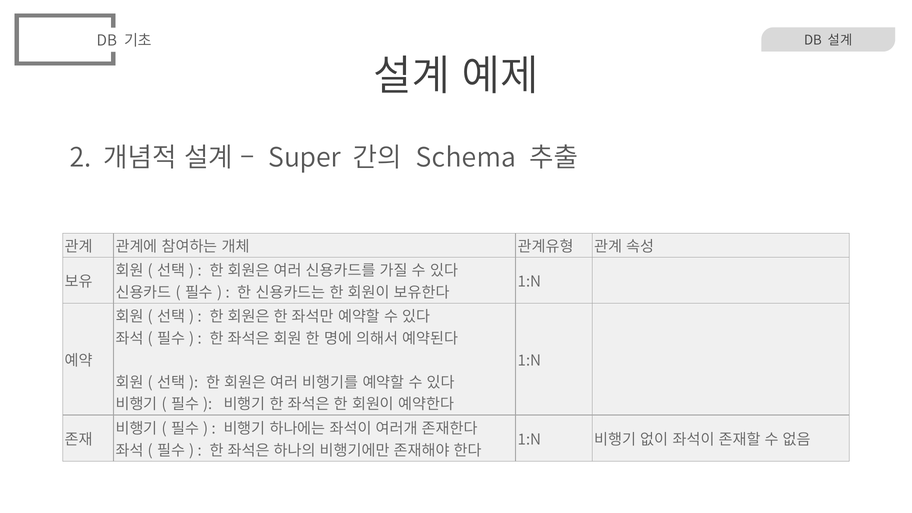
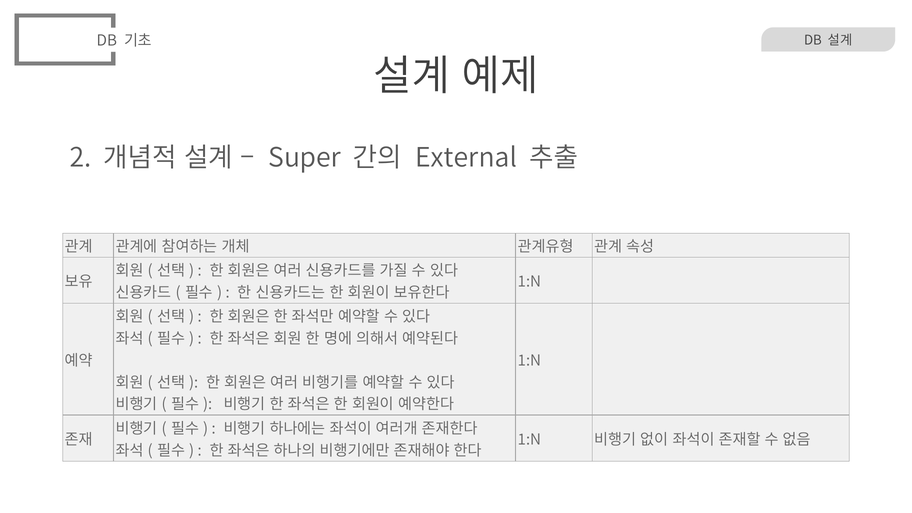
Schema: Schema -> External
